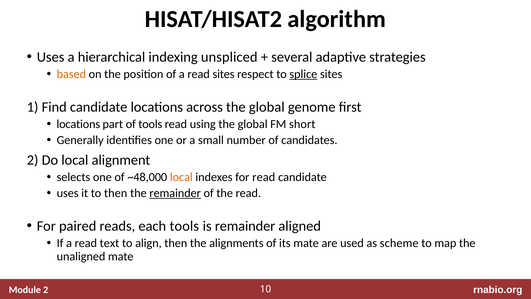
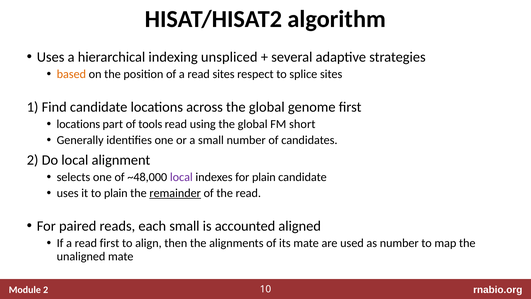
splice underline: present -> none
local at (181, 177) colour: orange -> purple
for read: read -> plain
to then: then -> plain
each tools: tools -> small
is remainder: remainder -> accounted
read text: text -> first
as scheme: scheme -> number
